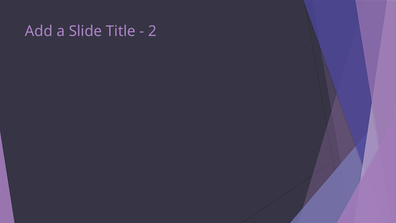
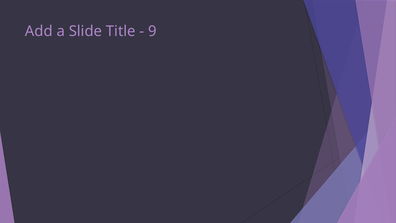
2: 2 -> 9
